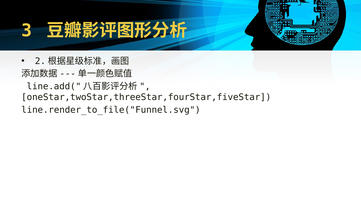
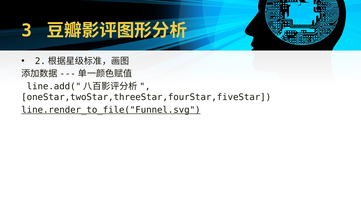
line.render_to_file("Funnel.svg underline: none -> present
